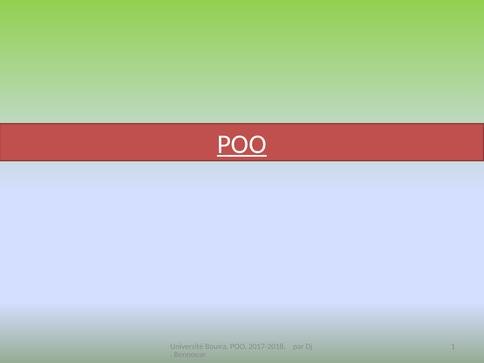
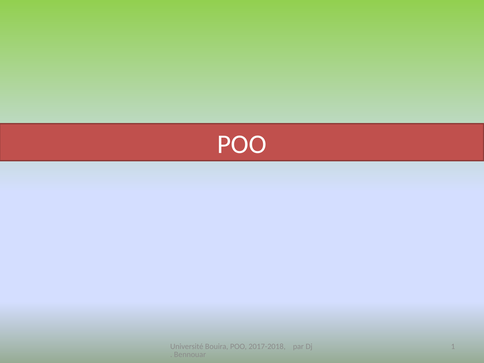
POO at (242, 144) underline: present -> none
